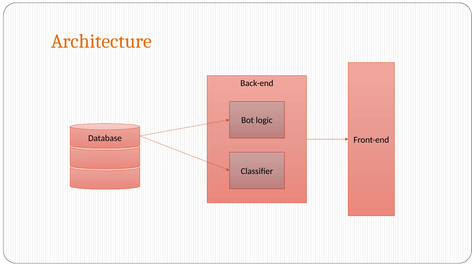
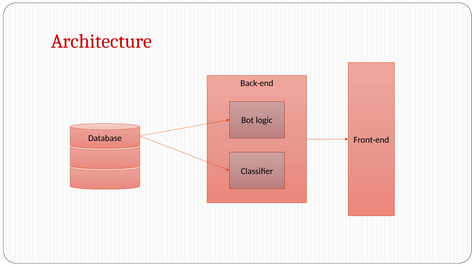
Architecture colour: orange -> red
